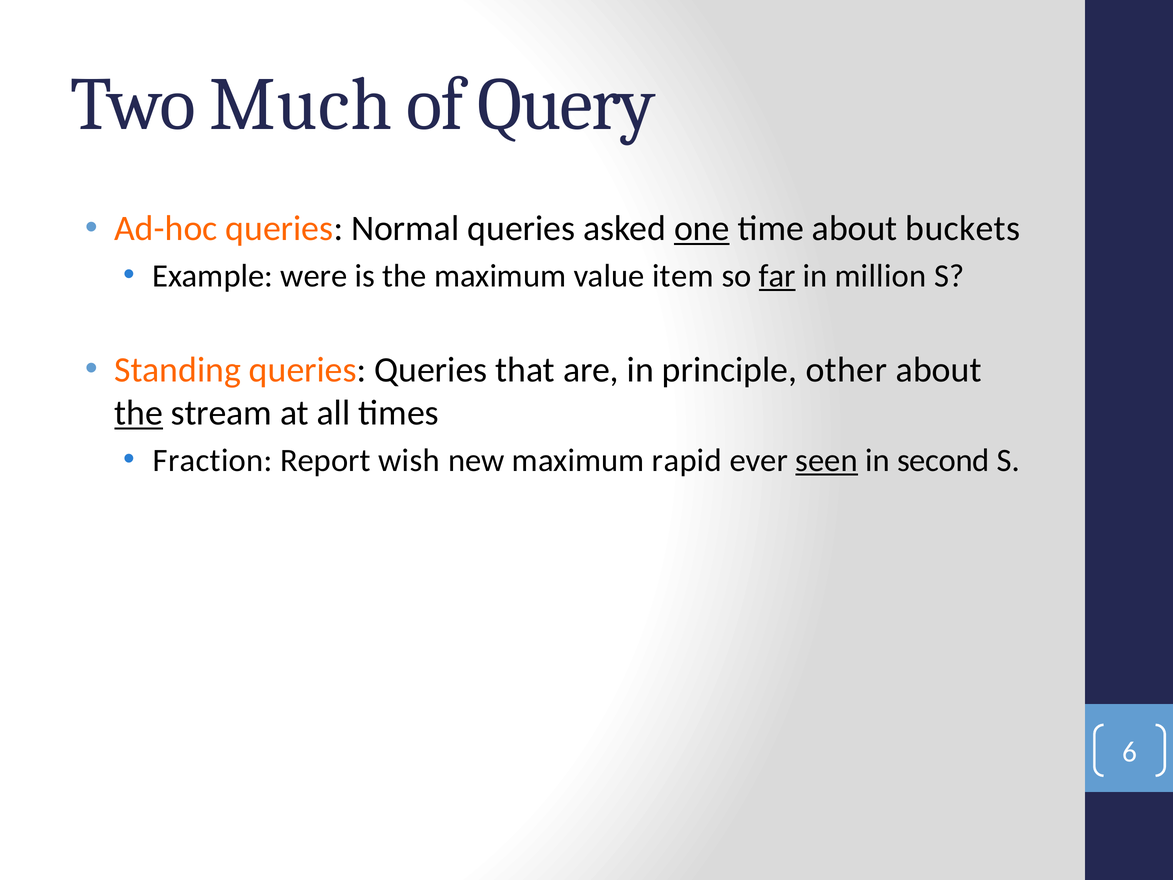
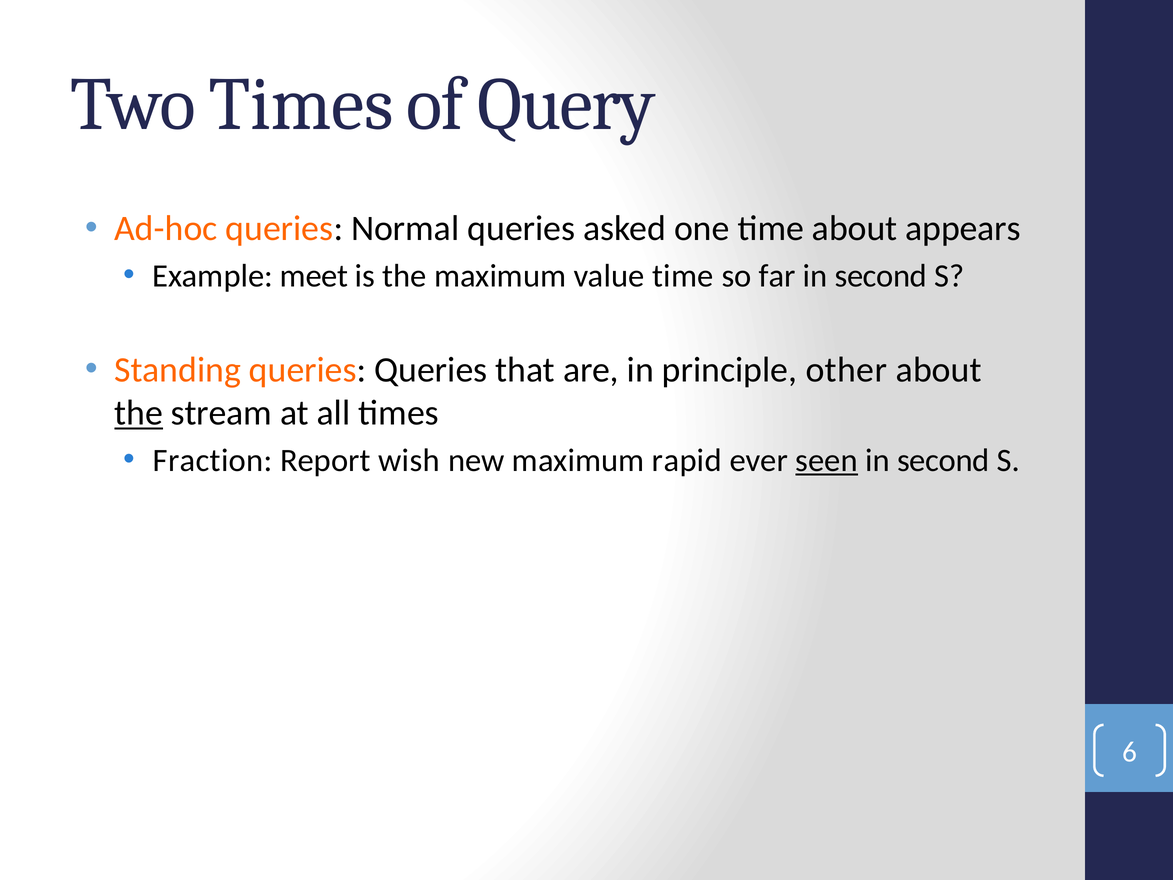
Two Much: Much -> Times
one underline: present -> none
buckets: buckets -> appears
were: were -> meet
value item: item -> time
far underline: present -> none
million at (881, 276): million -> second
